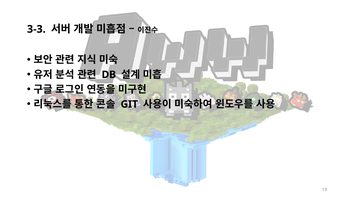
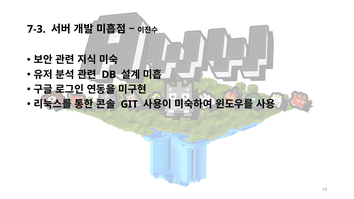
3-3: 3-3 -> 7-3
